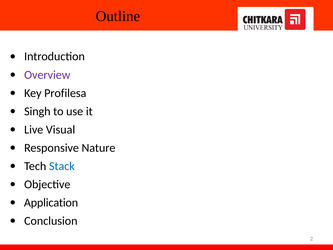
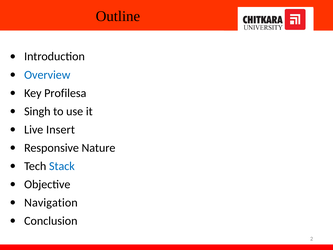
Overview colour: purple -> blue
Visual: Visual -> Insert
Application: Application -> Navigation
